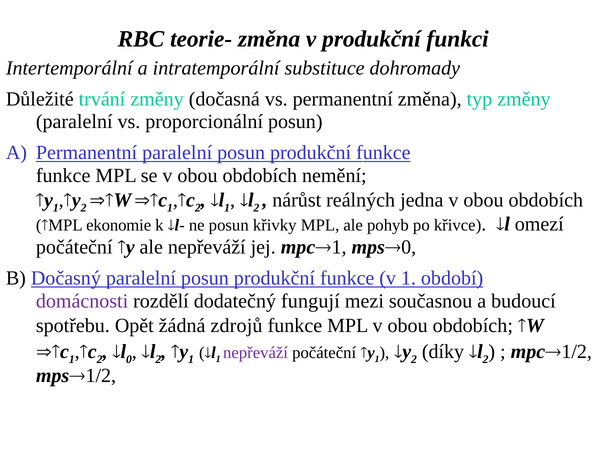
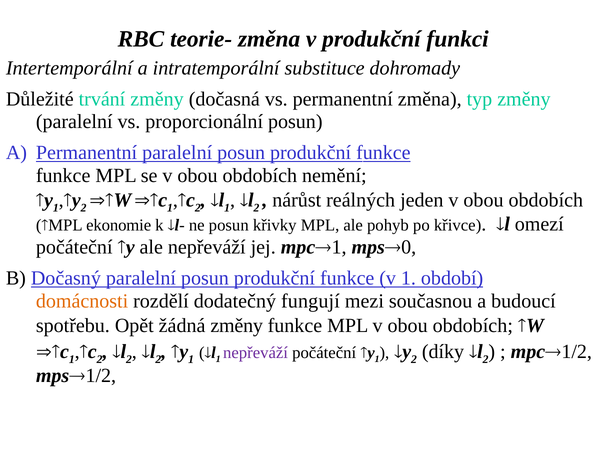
jedna: jedna -> jeden
domácnosti colour: purple -> orange
žádná zdrojů: zdrojů -> změny
0 at (129, 359): 0 -> 2
